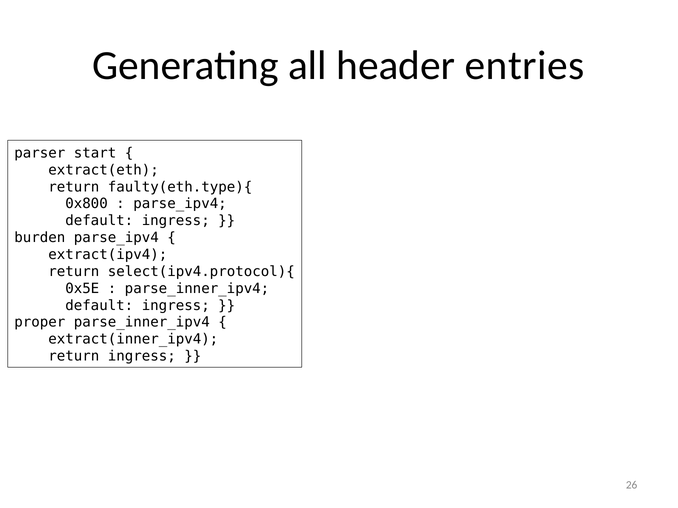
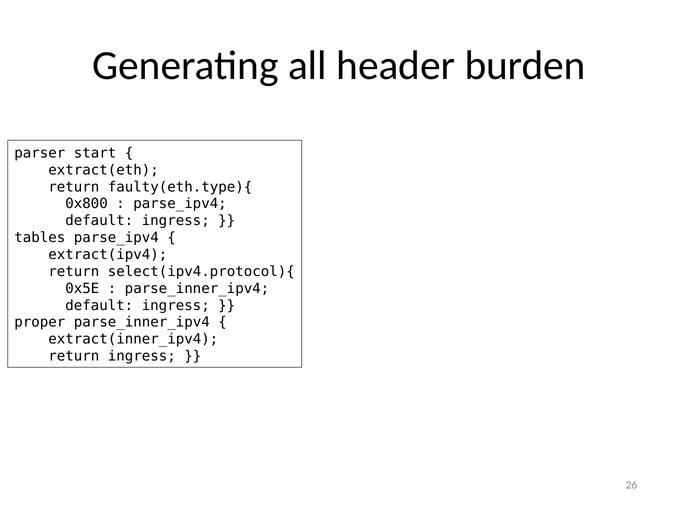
entries: entries -> burden
burden: burden -> tables
